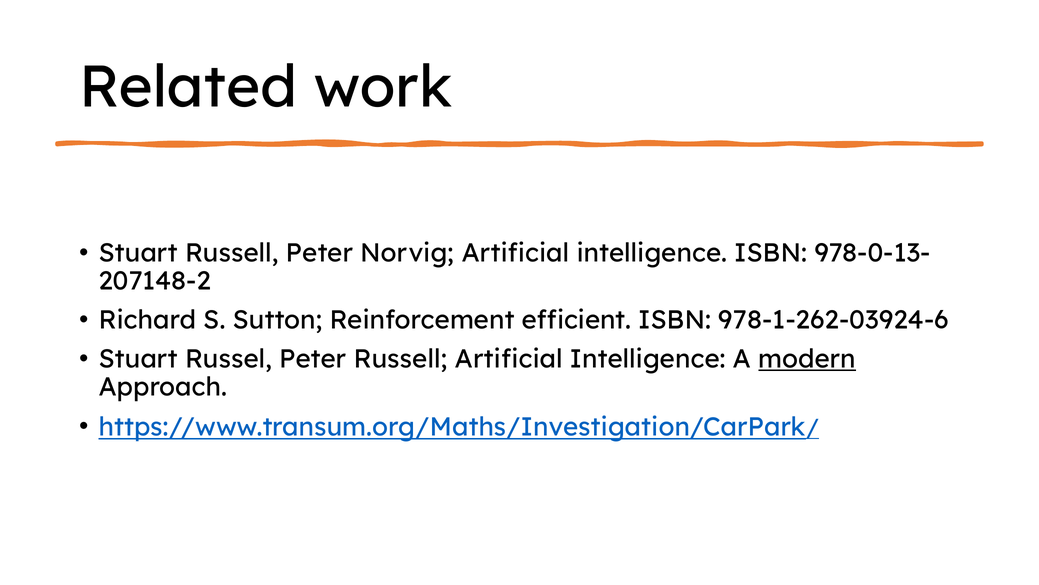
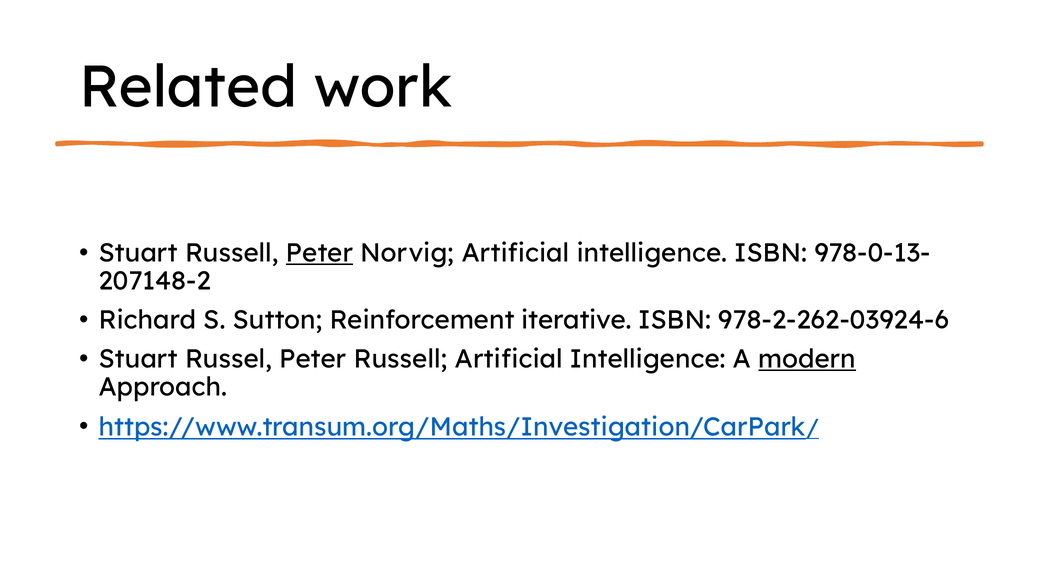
Peter at (319, 253) underline: none -> present
efficient: efficient -> iterative
978-1-262-03924-6: 978-1-262-03924-6 -> 978-2-262-03924-6
